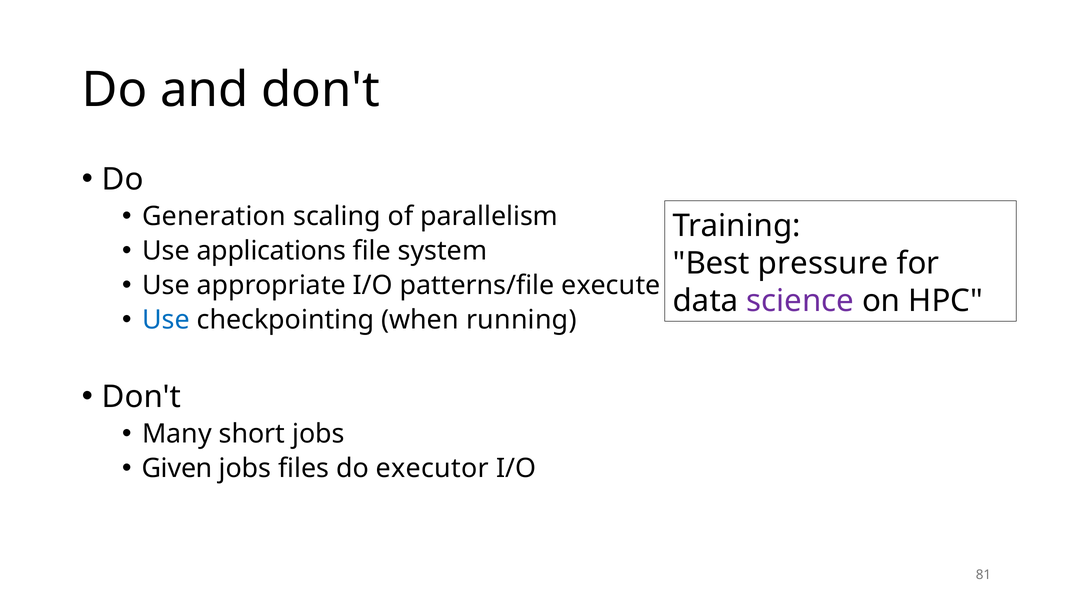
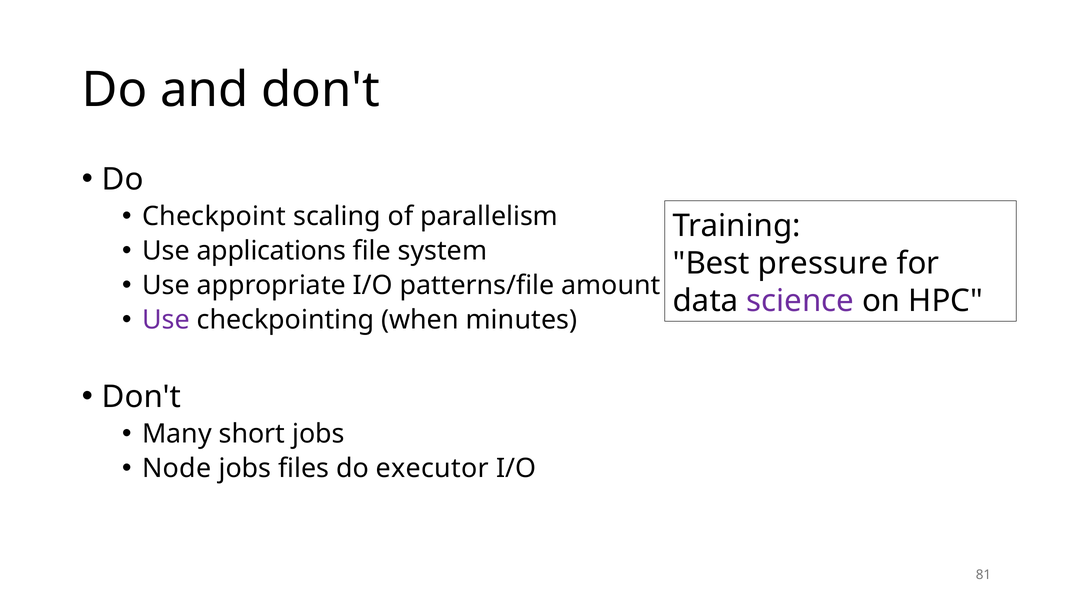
Generation: Generation -> Checkpoint
execute: execute -> amount
Use at (166, 320) colour: blue -> purple
running: running -> minutes
Given: Given -> Node
